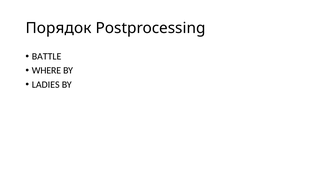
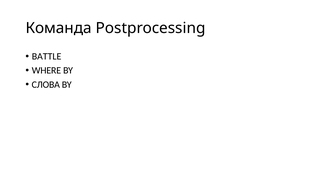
Порядок: Порядок -> Команда
LADIES: LADIES -> СЛОВА
